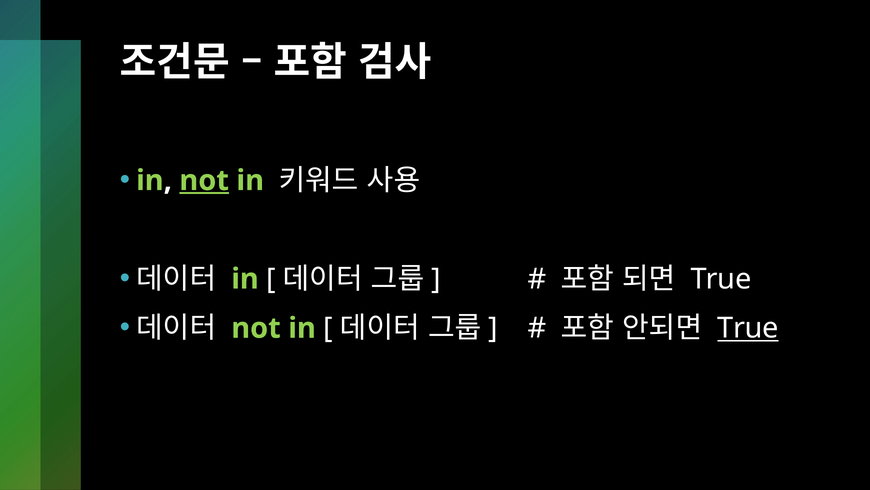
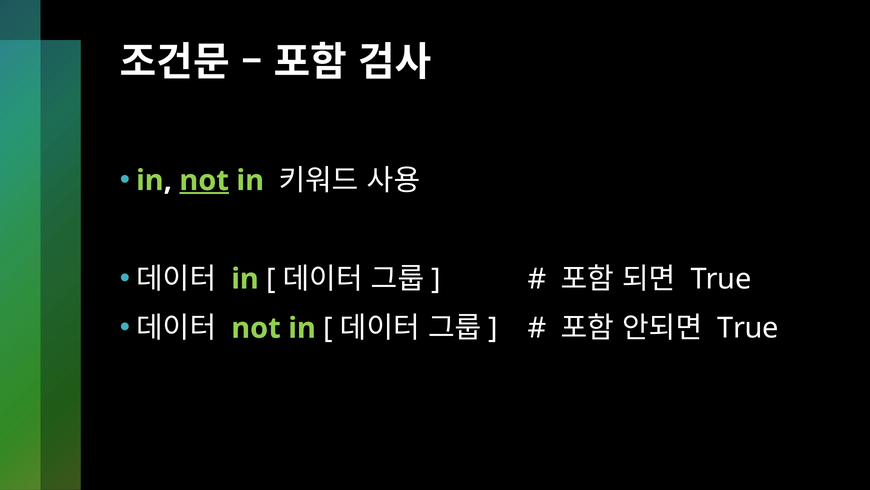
True at (748, 328) underline: present -> none
